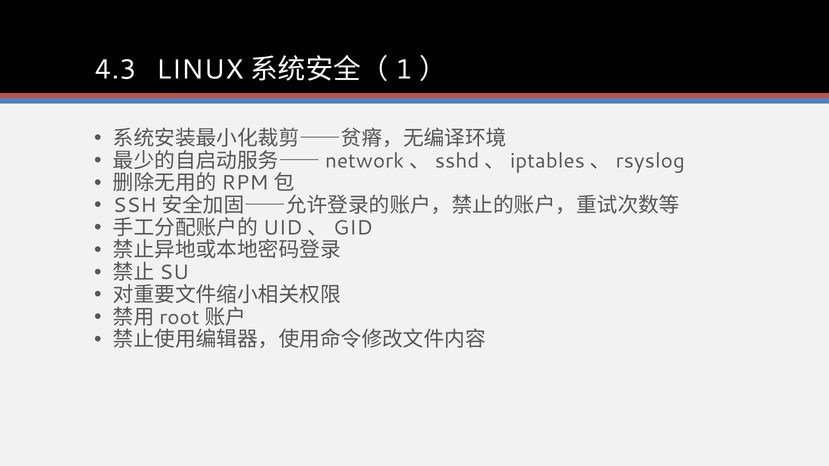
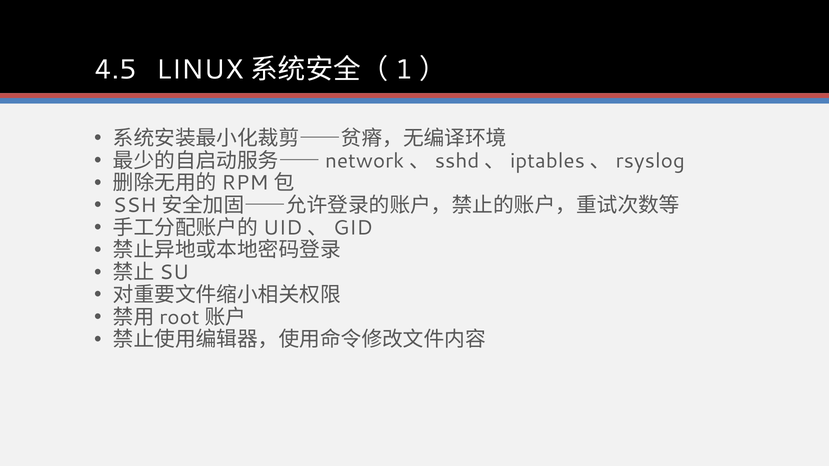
4.3: 4.3 -> 4.5
